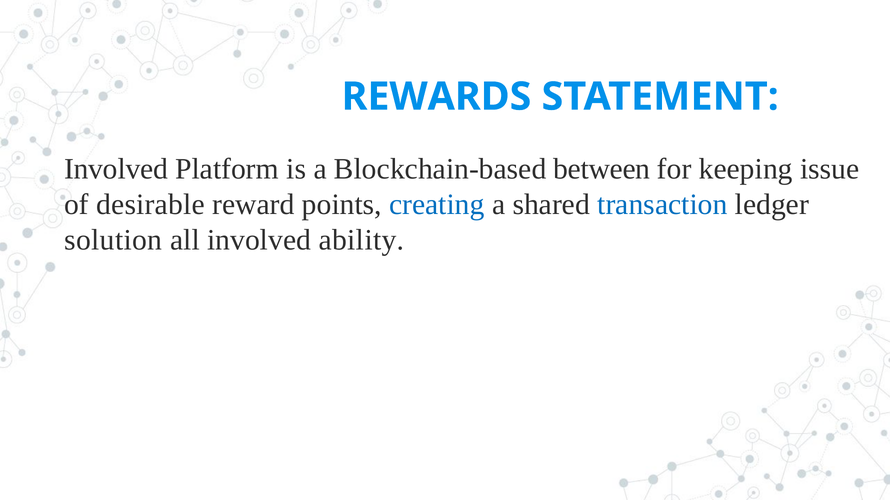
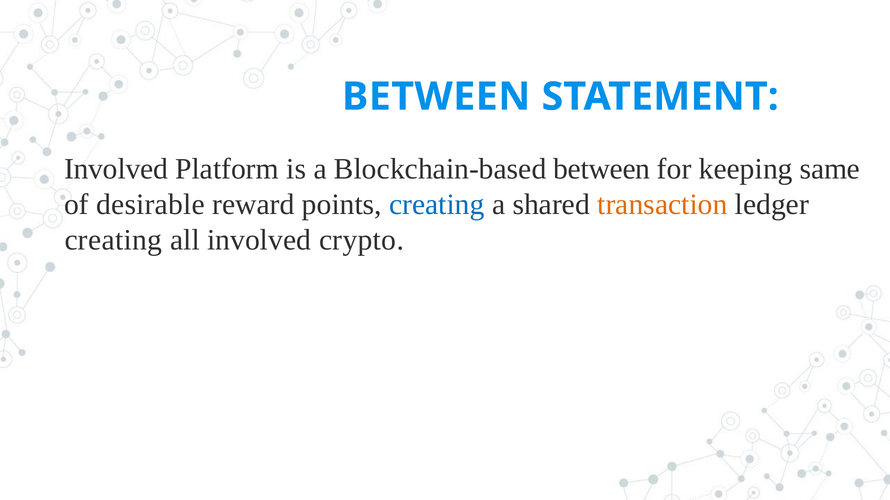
REWARDS at (436, 97): REWARDS -> BETWEEN
issue: issue -> same
transaction colour: blue -> orange
solution at (113, 240): solution -> creating
ability: ability -> crypto
